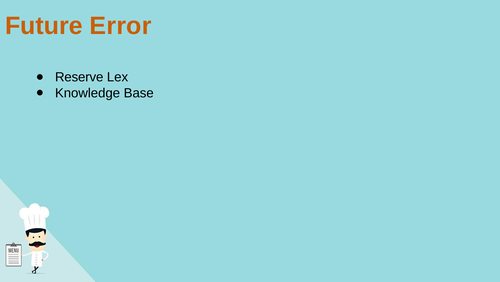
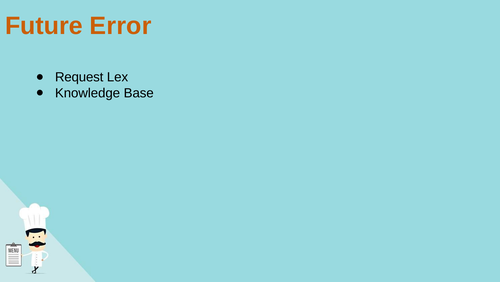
Reserve: Reserve -> Request
